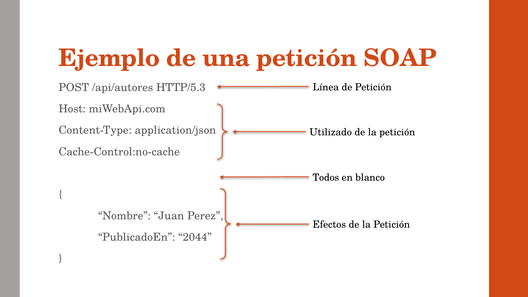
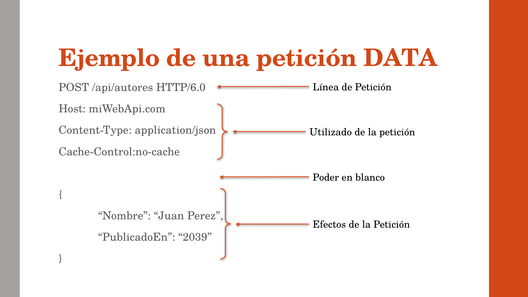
SOAP: SOAP -> DATA
HTTP/5.3: HTTP/5.3 -> HTTP/6.0
Todos: Todos -> Poder
2044: 2044 -> 2039
